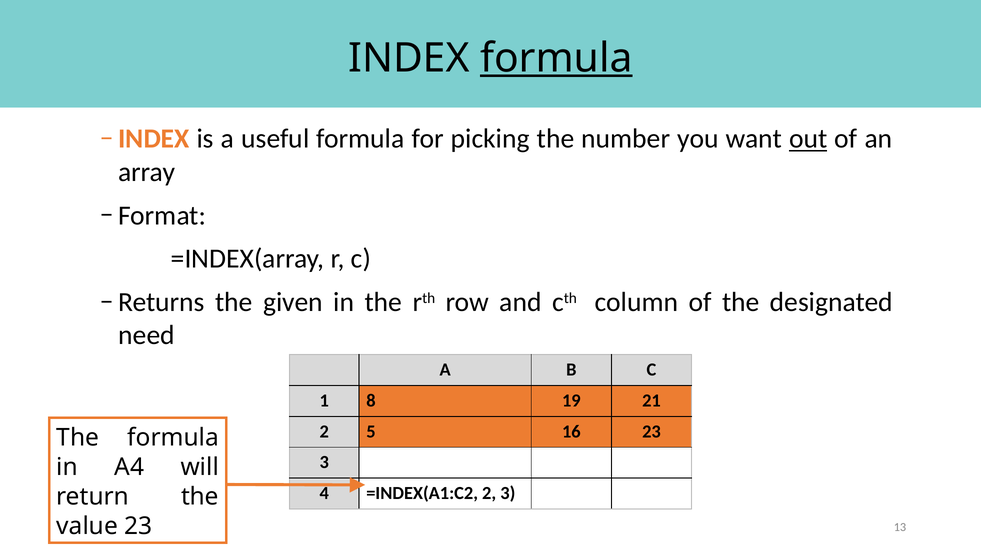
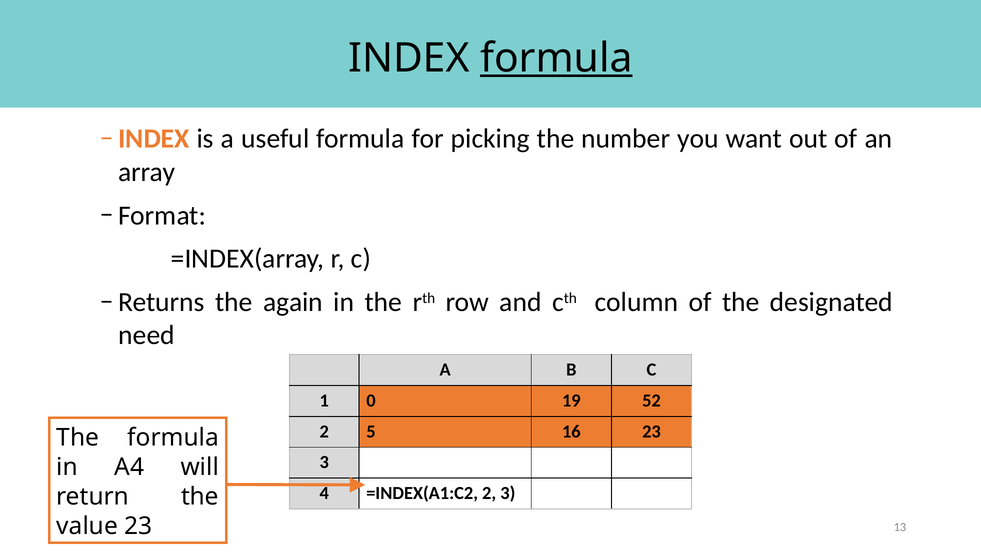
out underline: present -> none
given: given -> again
8: 8 -> 0
21: 21 -> 52
